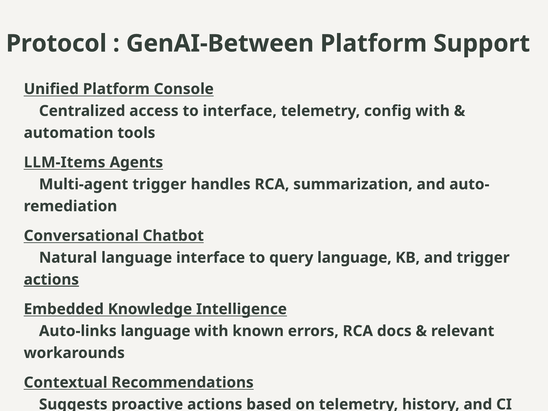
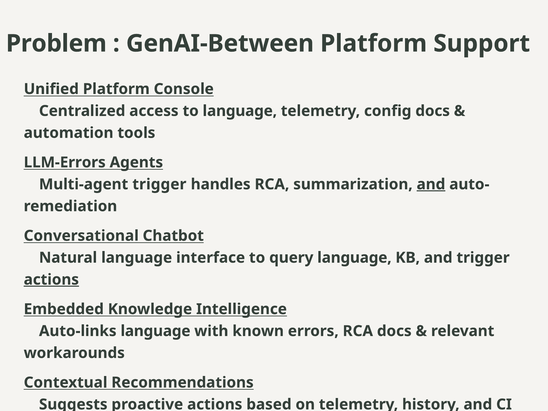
Protocol at (56, 43): Protocol -> Problem
to interface: interface -> language
config with: with -> docs
LLM-Items: LLM-Items -> LLM-Errors
and at (431, 184) underline: none -> present
